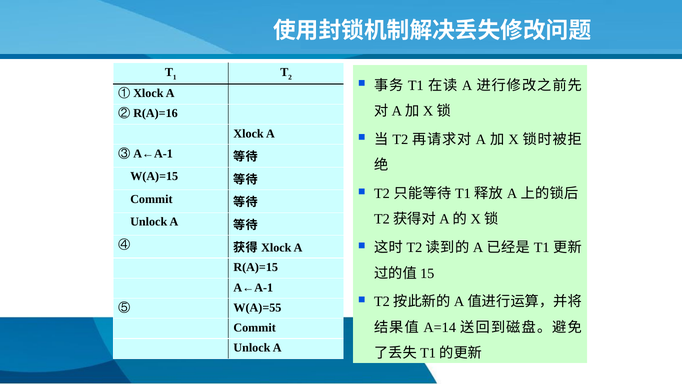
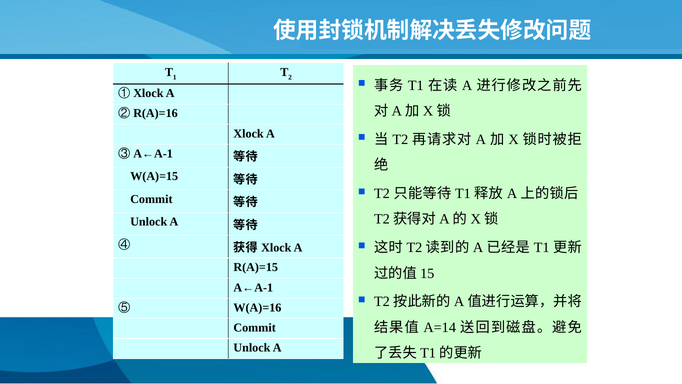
W(A)=55: W(A)=55 -> W(A)=16
